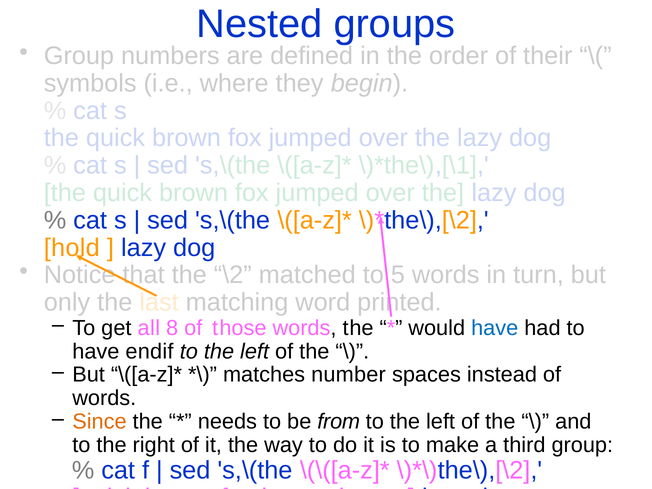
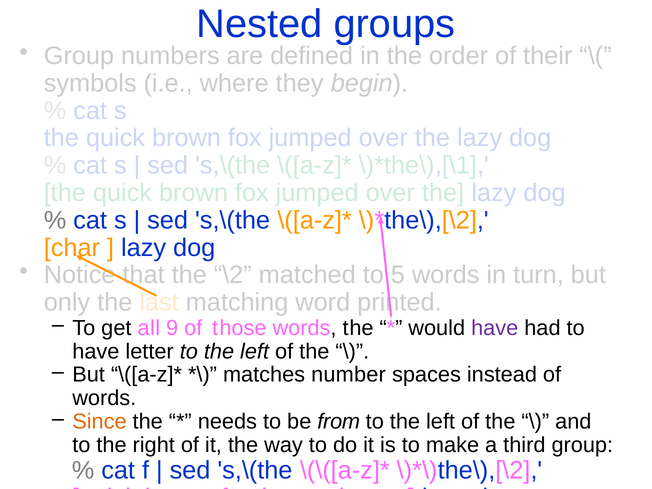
hold: hold -> char
8: 8 -> 9
have at (495, 328) colour: blue -> purple
endif: endif -> letter
